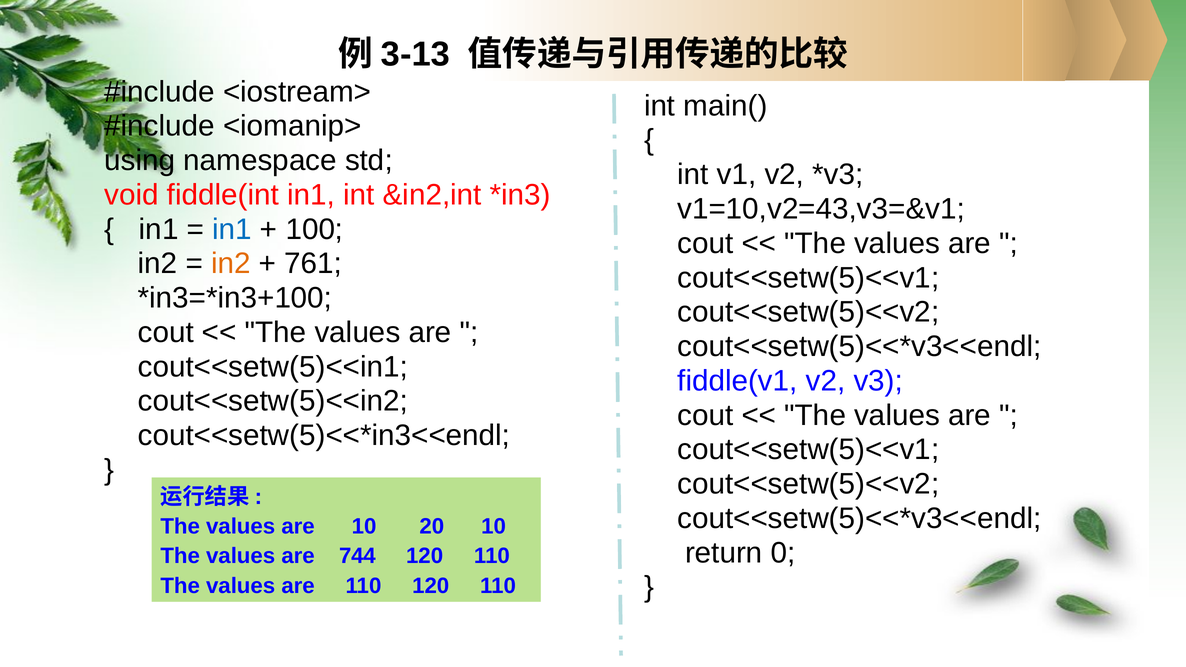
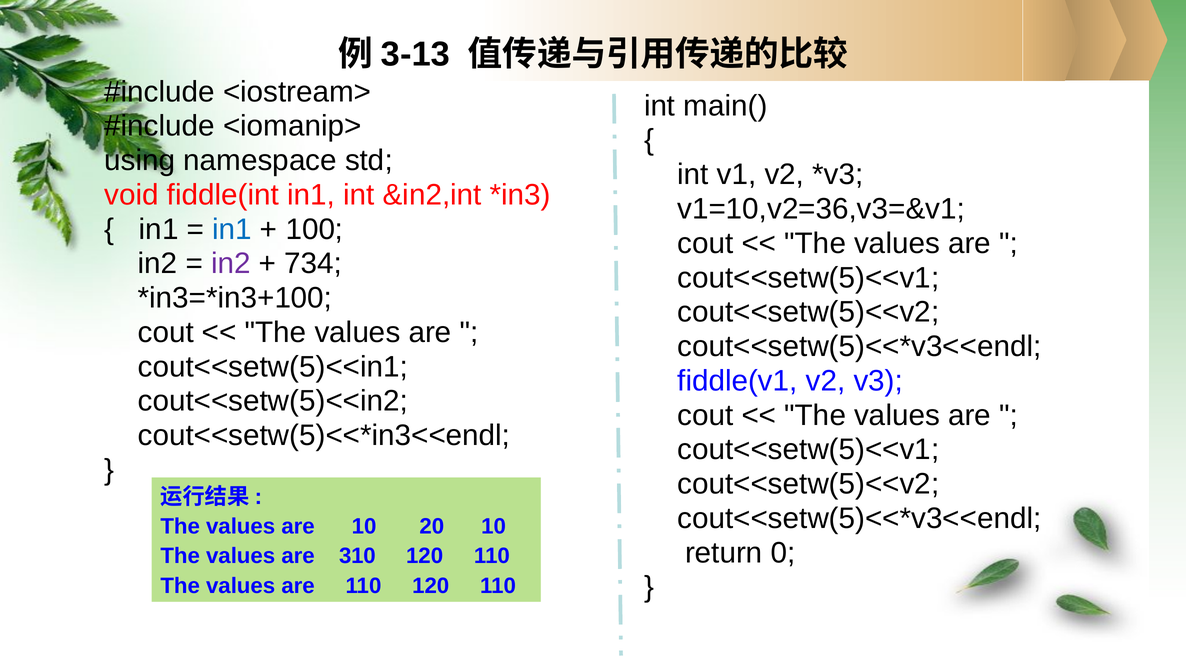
v1=10,v2=43,v3=&v1: v1=10,v2=43,v3=&v1 -> v1=10,v2=36,v3=&v1
in2 at (231, 264) colour: orange -> purple
761: 761 -> 734
744: 744 -> 310
